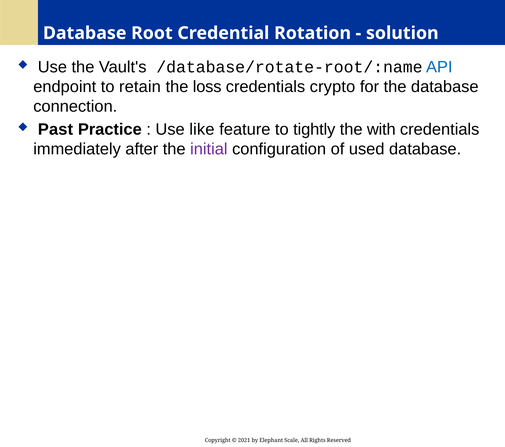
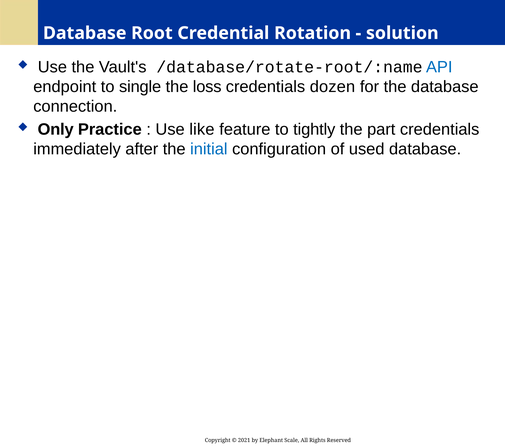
retain: retain -> single
crypto: crypto -> dozen
Past: Past -> Only
with: with -> part
initial colour: purple -> blue
